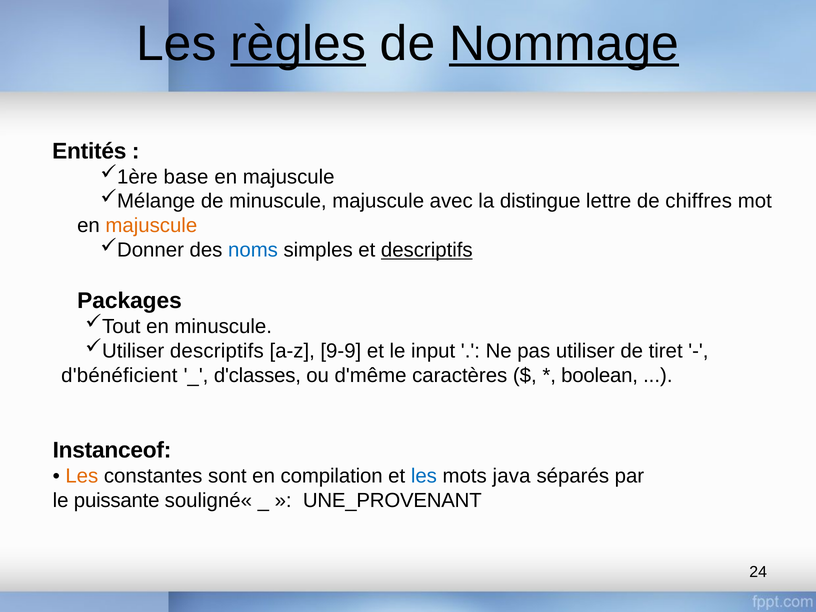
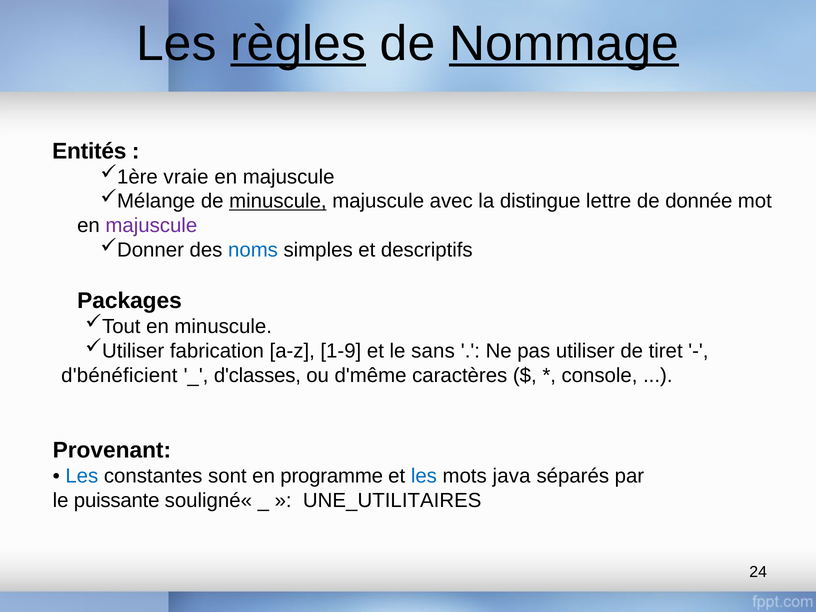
base: base -> vraie
minuscule at (278, 201) underline: none -> present
chiffres: chiffres -> donnée
majuscule at (151, 226) colour: orange -> purple
descriptifs at (427, 250) underline: present -> none
descriptifs at (217, 351): descriptifs -> fabrication
9-9: 9-9 -> 1-9
input: input -> sans
boolean: boolean -> console
Instanceof: Instanceof -> Provenant
Les at (82, 476) colour: orange -> blue
compilation: compilation -> programme
UNE_PROVENANT: UNE_PROVENANT -> UNE_UTILITAIRES
